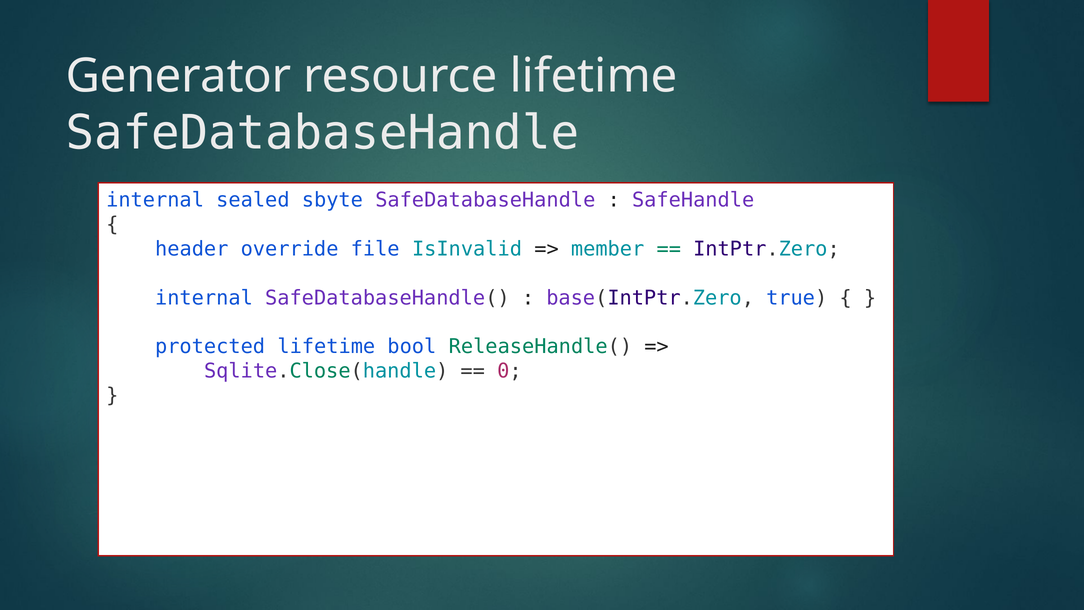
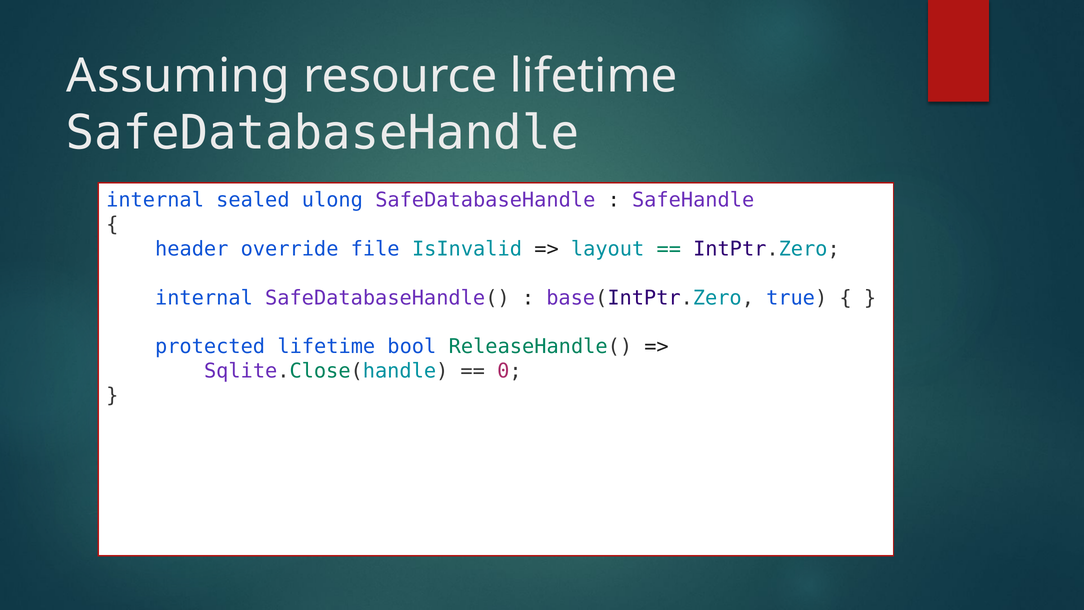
Generator: Generator -> Assuming
sbyte: sbyte -> ulong
member: member -> layout
